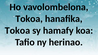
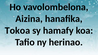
Tokoa at (29, 19): Tokoa -> Aizina
